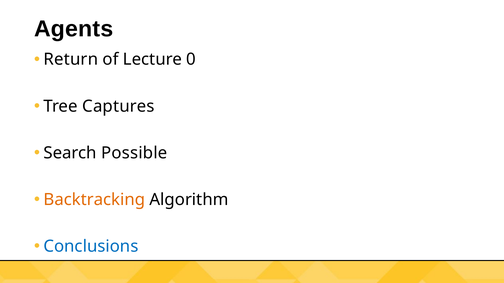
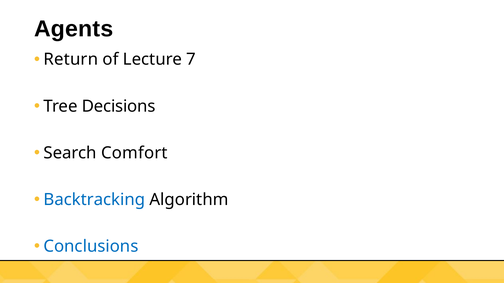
0: 0 -> 7
Captures: Captures -> Decisions
Possible: Possible -> Comfort
Backtracking colour: orange -> blue
